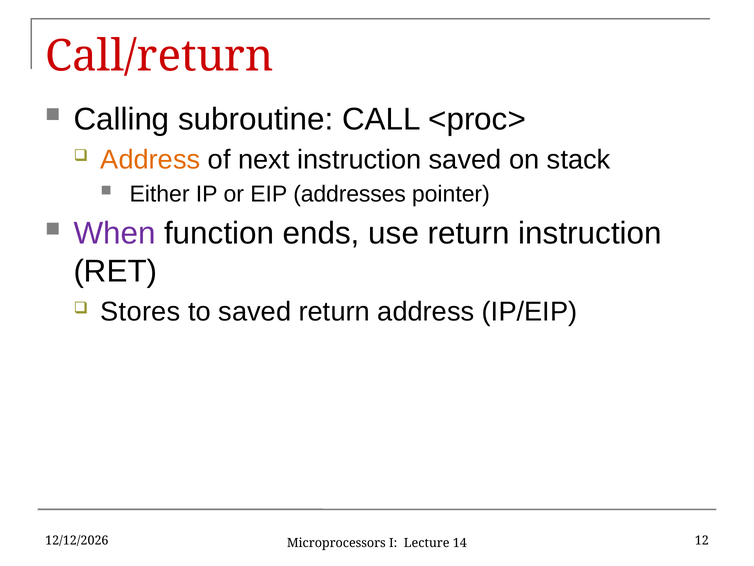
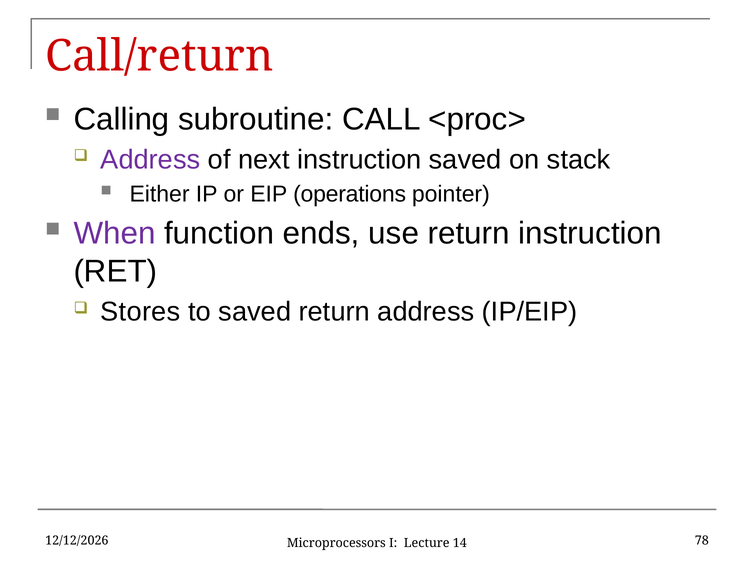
Address at (150, 159) colour: orange -> purple
addresses: addresses -> operations
12: 12 -> 78
